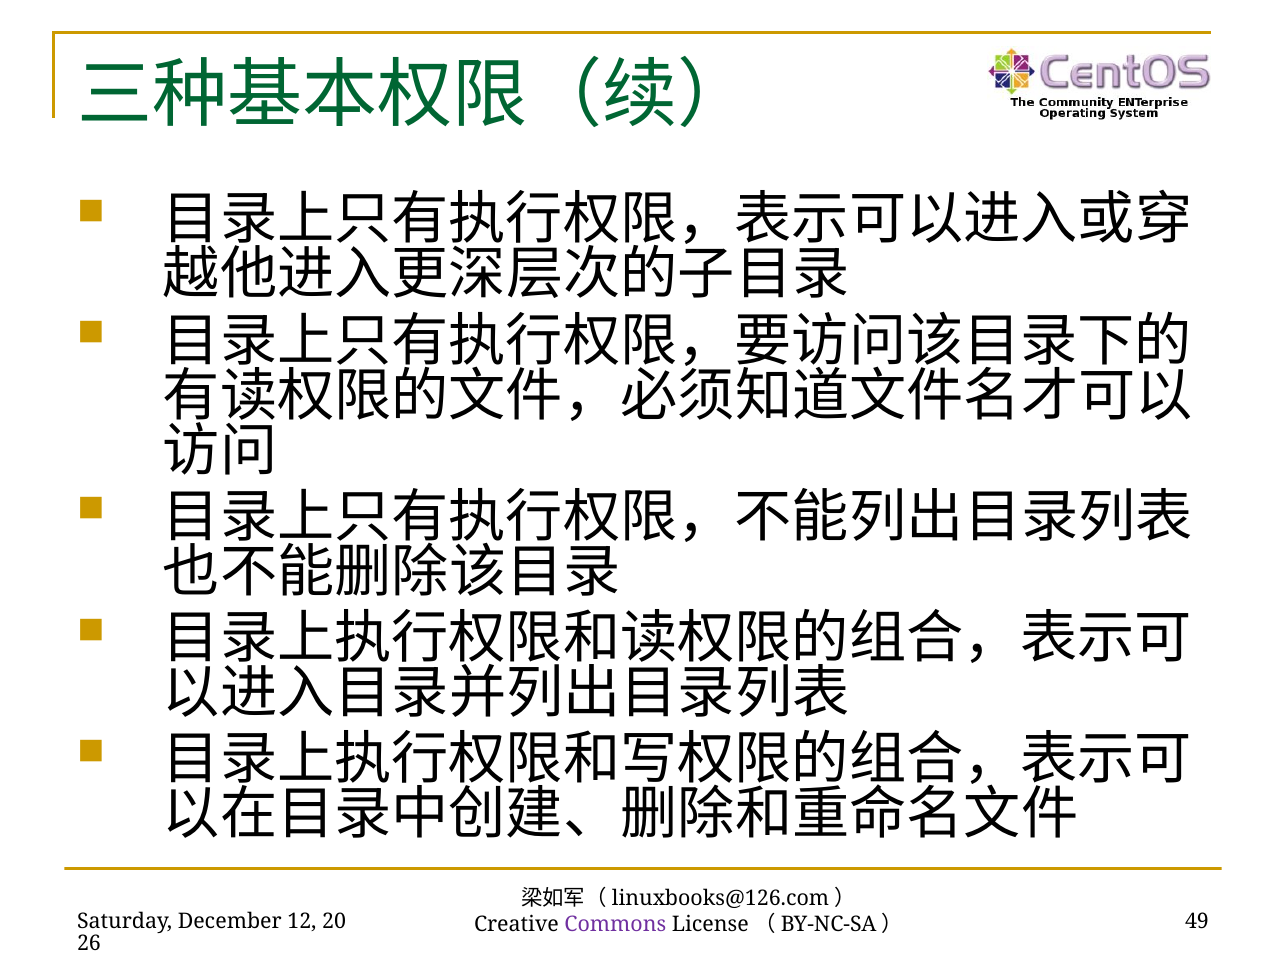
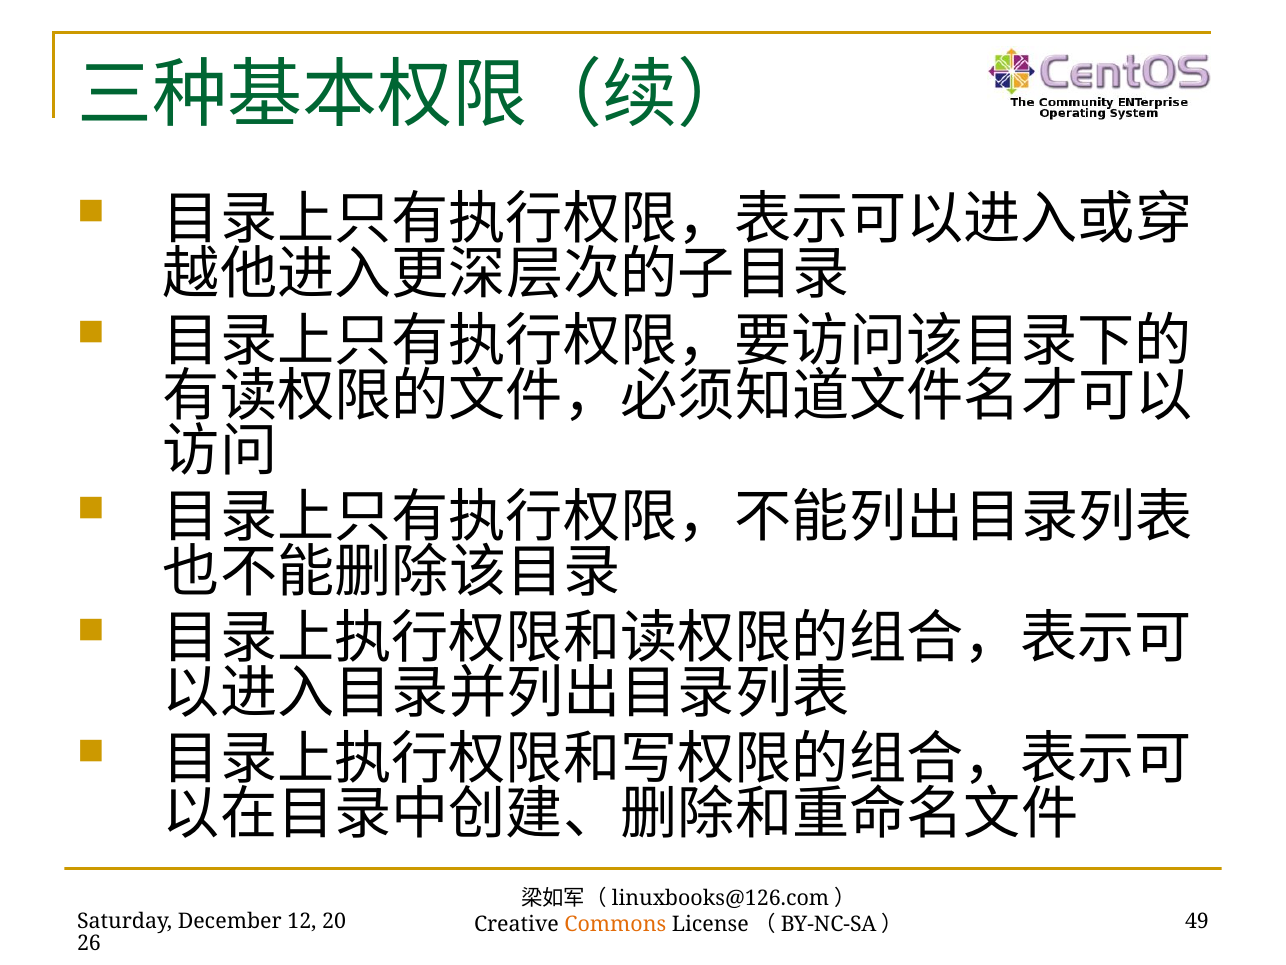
Commons colour: purple -> orange
